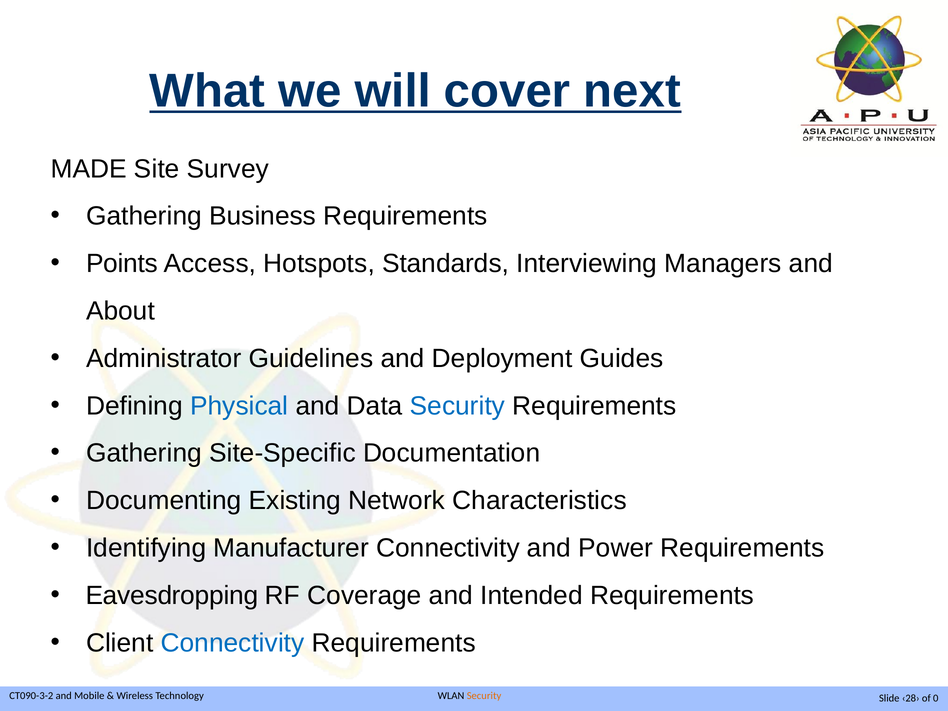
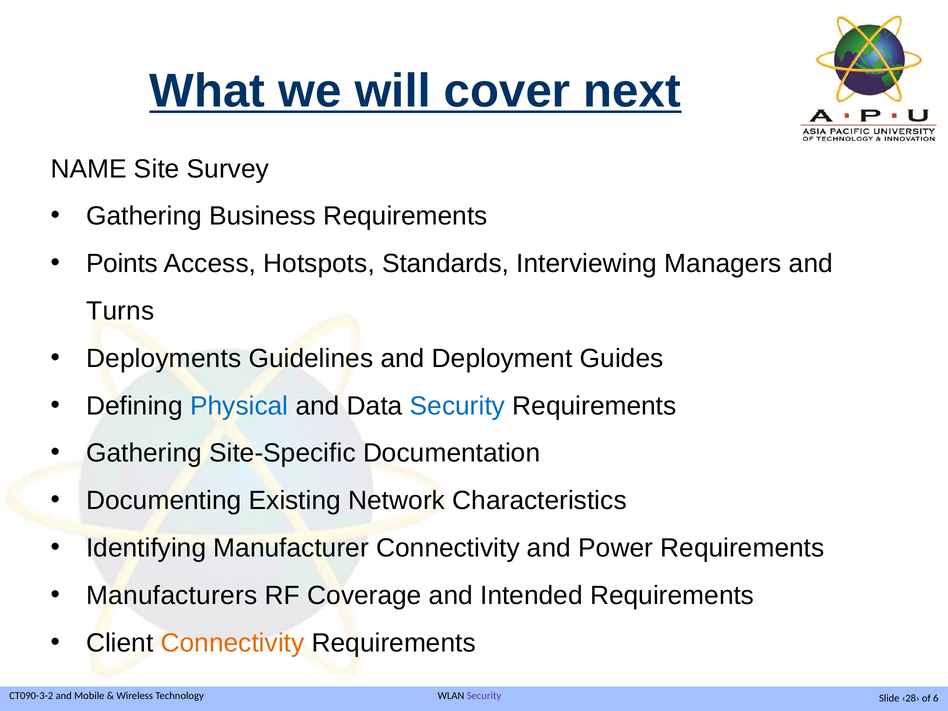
MADE: MADE -> NAME
About: About -> Turns
Administrator: Administrator -> Deployments
Eavesdropping: Eavesdropping -> Manufacturers
Connectivity at (233, 643) colour: blue -> orange
Security at (484, 696) colour: orange -> purple
0: 0 -> 6
